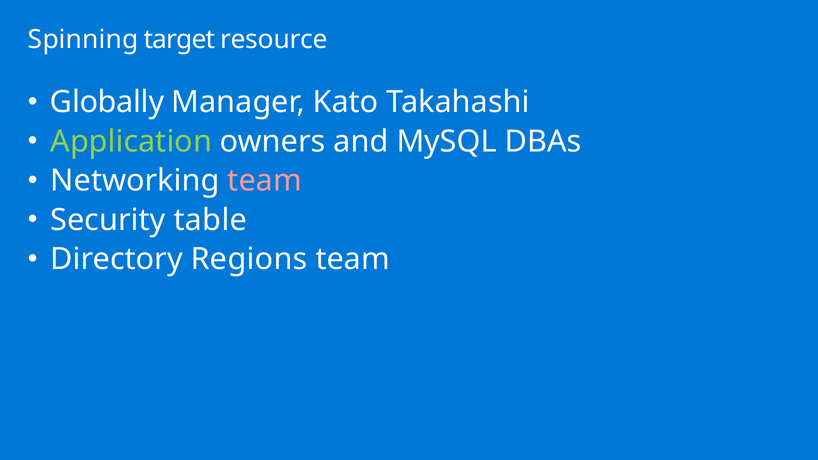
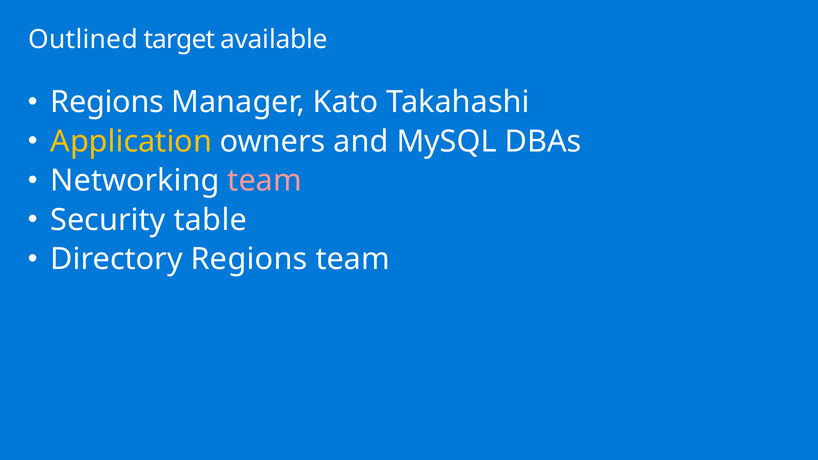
Spinning: Spinning -> Outlined
resource: resource -> available
Globally at (107, 102): Globally -> Regions
Application colour: light green -> yellow
